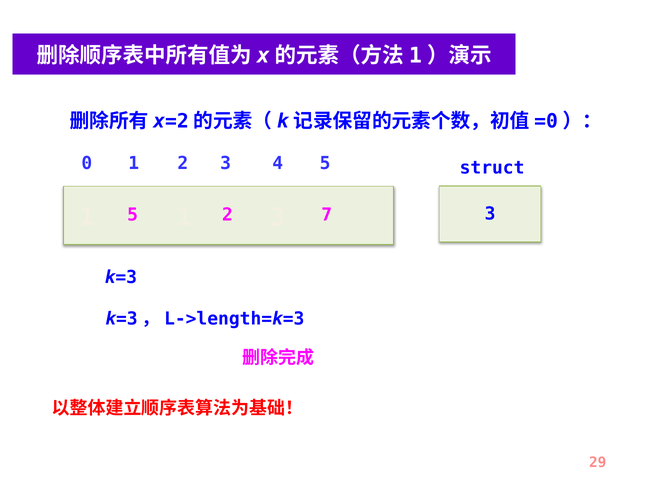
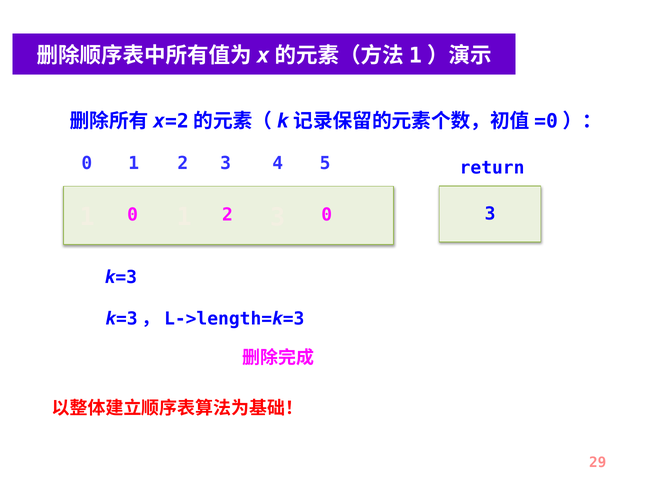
struct: struct -> return
1 5: 5 -> 0
2 7: 7 -> 0
